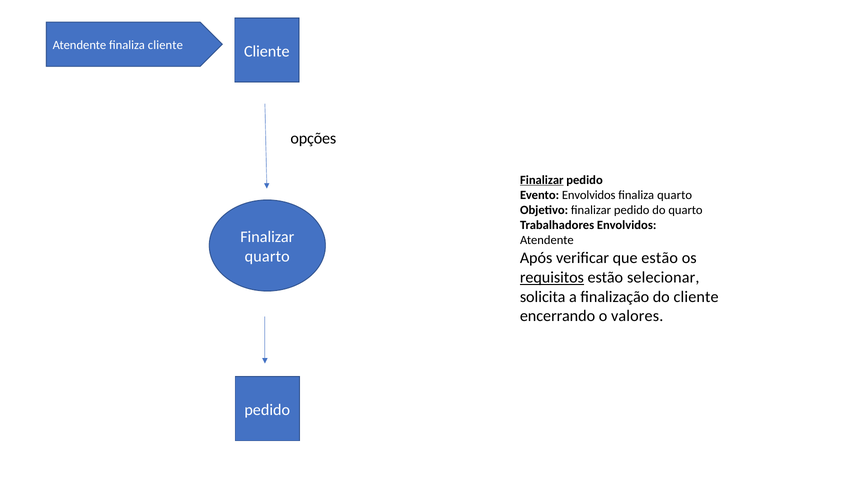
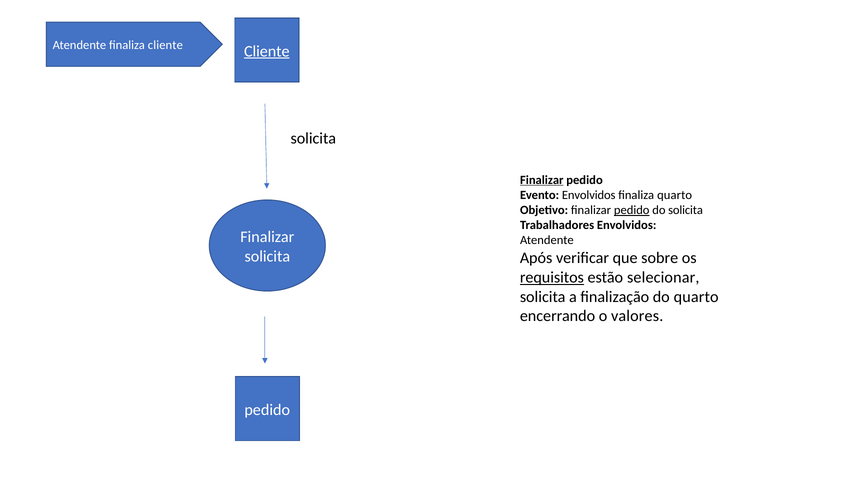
Cliente at (267, 51) underline: none -> present
opções at (313, 138): opções -> solicita
pedido at (632, 210) underline: none -> present
do quarto: quarto -> solicita
quarto at (267, 256): quarto -> solicita
que estão: estão -> sobre
do cliente: cliente -> quarto
